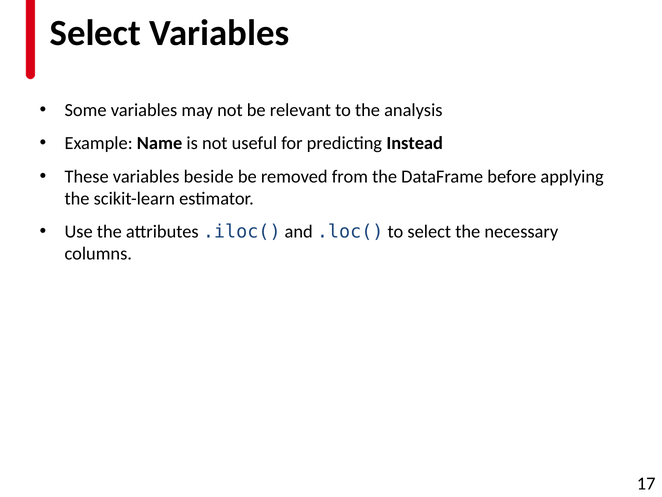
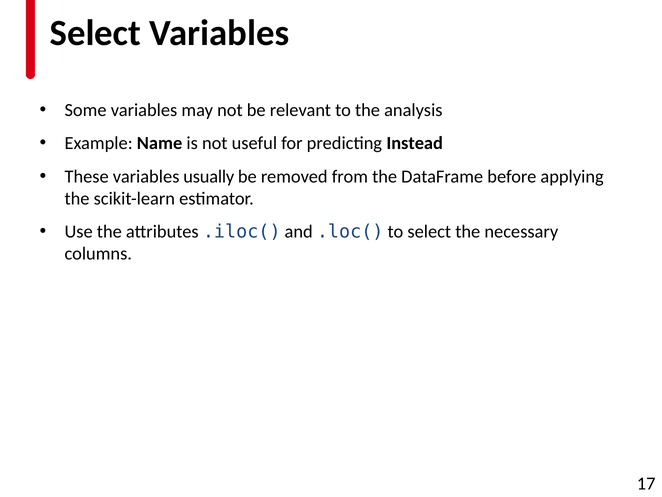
beside: beside -> usually
